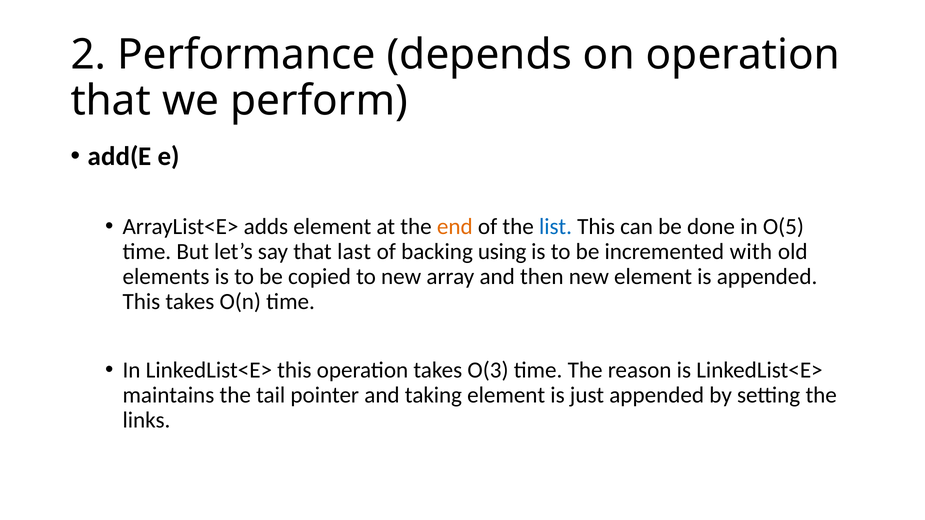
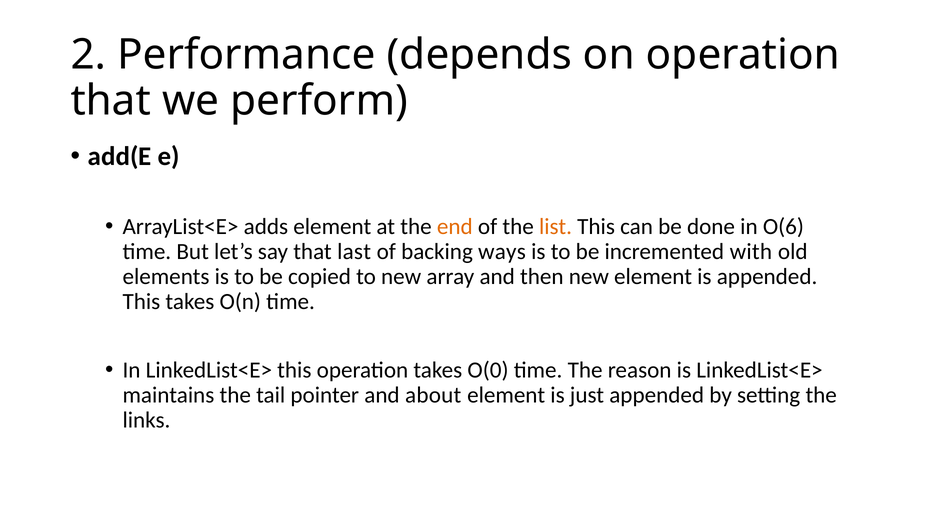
list colour: blue -> orange
O(5: O(5 -> O(6
using: using -> ways
O(3: O(3 -> O(0
taking: taking -> about
